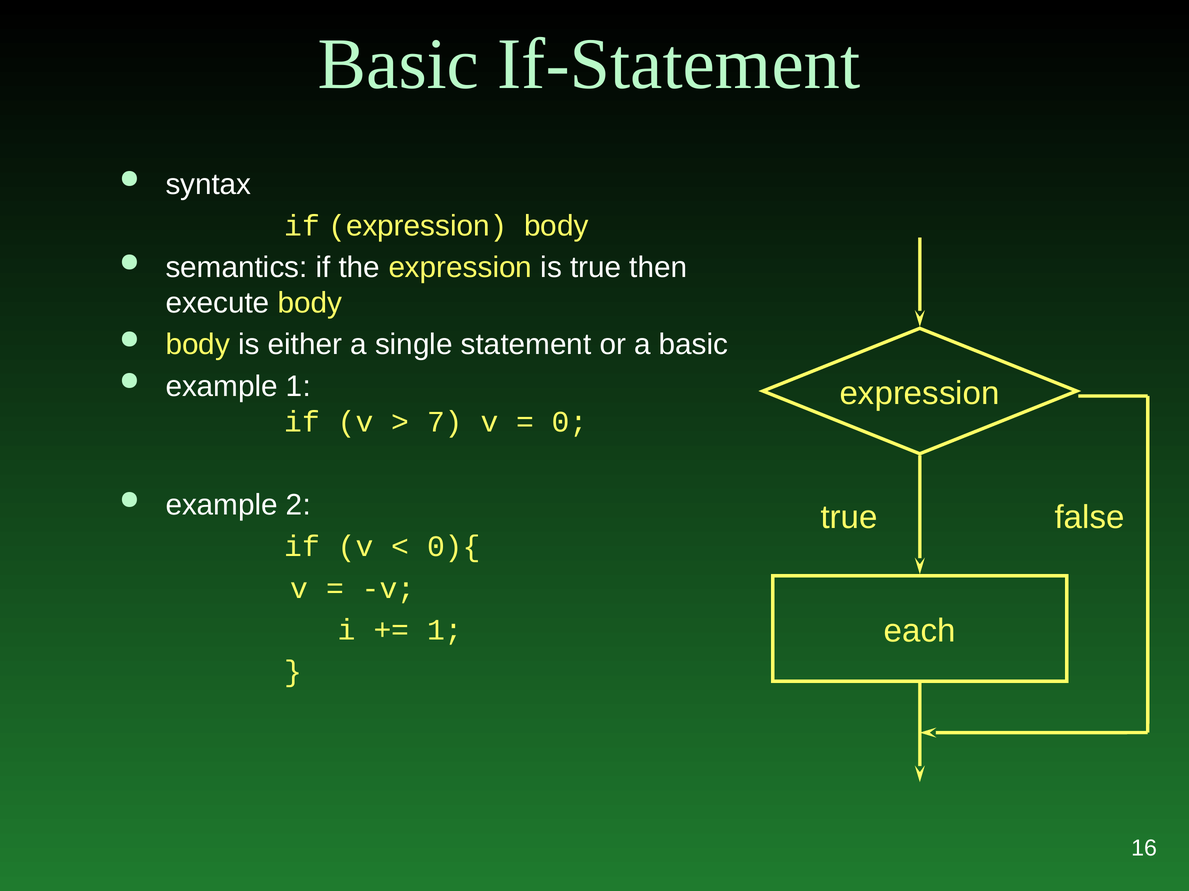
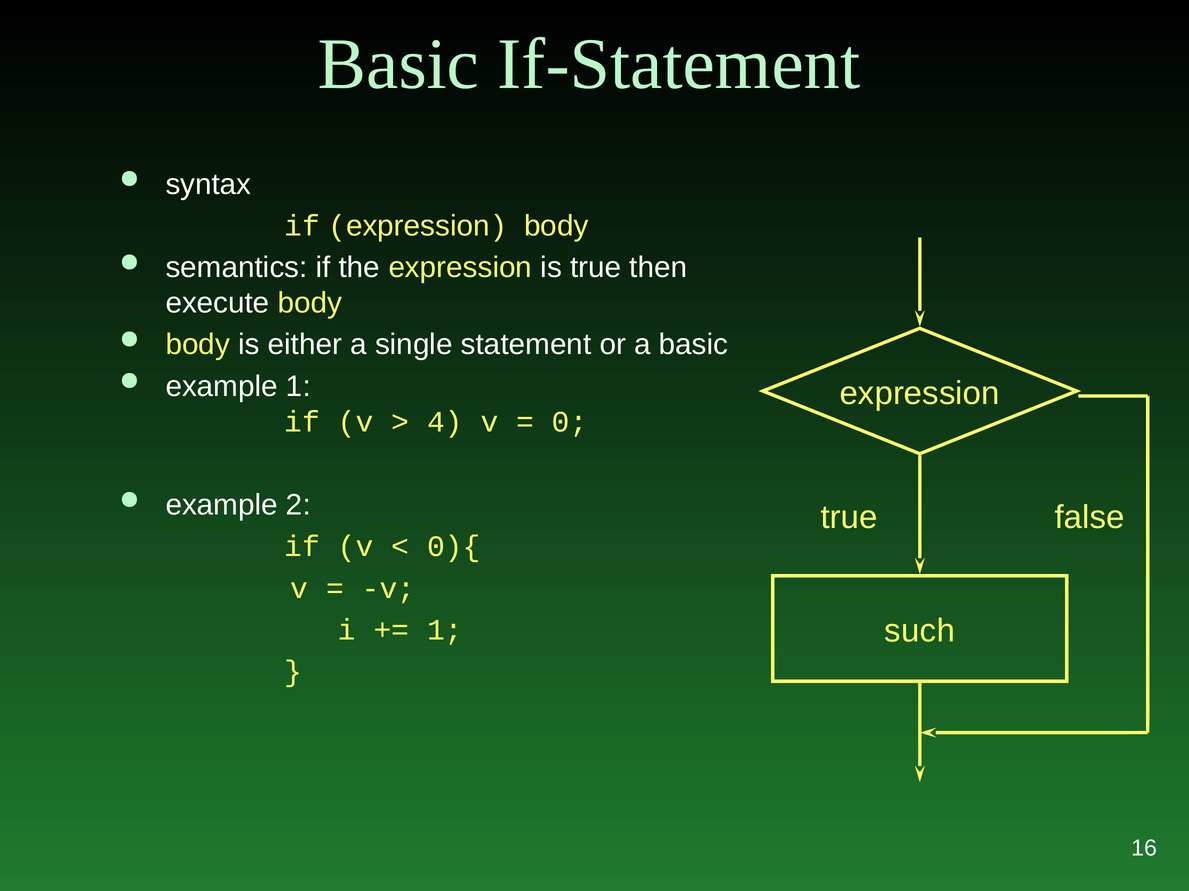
7: 7 -> 4
each: each -> such
